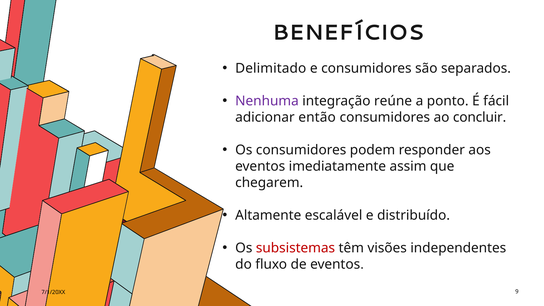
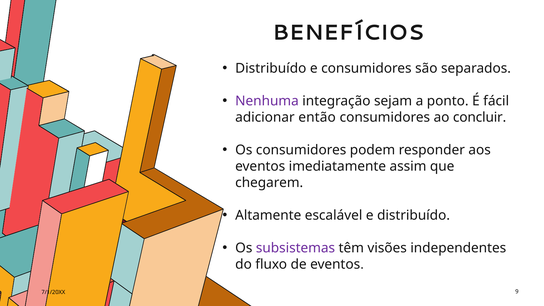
Delimitado at (271, 68): Delimitado -> Distribuído
reúne: reúne -> sejam
subsistemas colour: red -> purple
